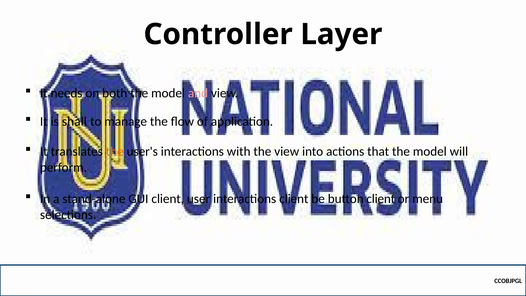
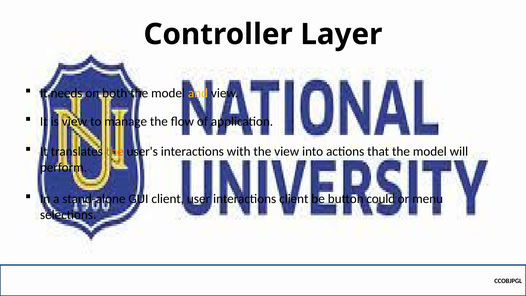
and colour: pink -> yellow
is shall: shall -> view
button client: client -> could
